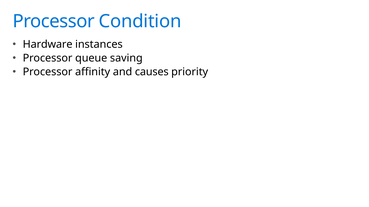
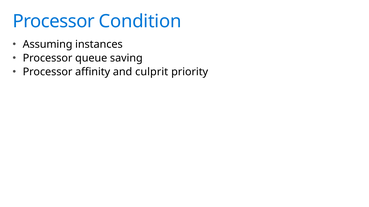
Hardware: Hardware -> Assuming
causes: causes -> culprit
